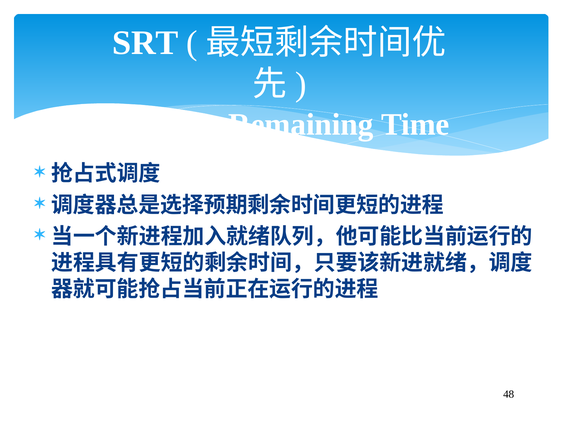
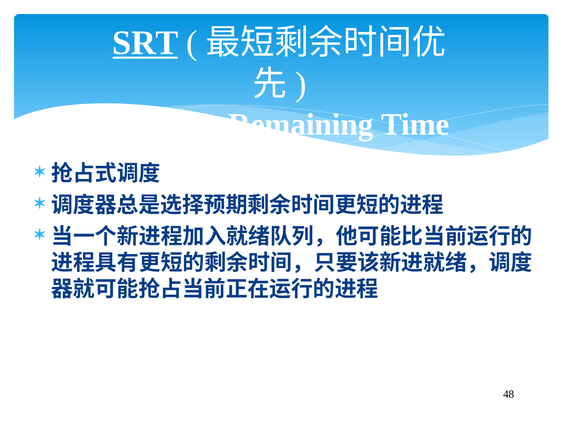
SRT underline: none -> present
